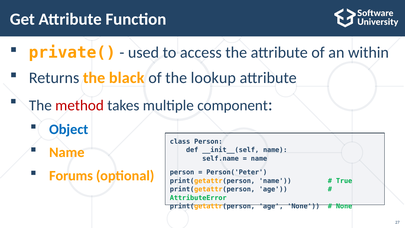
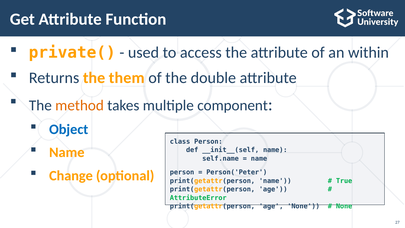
black: black -> them
lookup: lookup -> double
method colour: red -> orange
Forums: Forums -> Change
